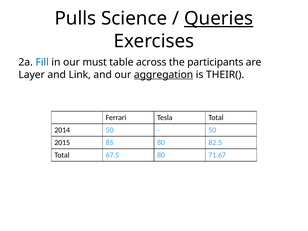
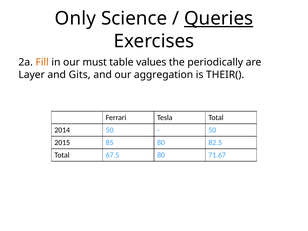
Pulls: Pulls -> Only
Fill colour: blue -> orange
across: across -> values
participants: participants -> periodically
Link: Link -> Gits
aggregation underline: present -> none
